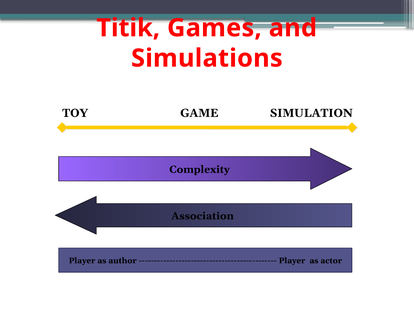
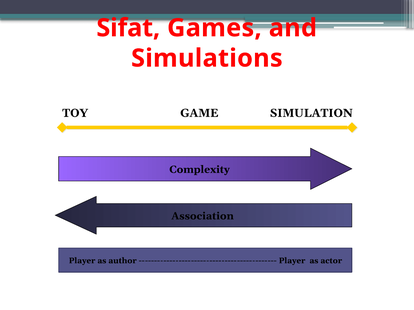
Titik: Titik -> Sifat
